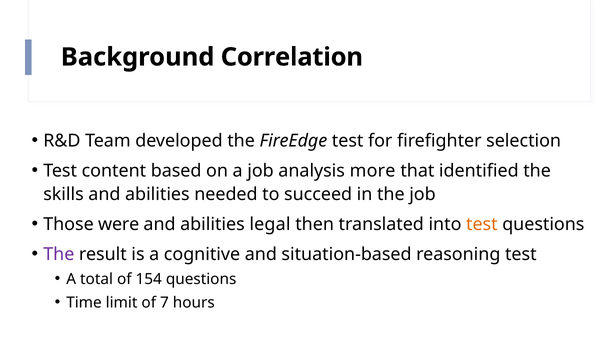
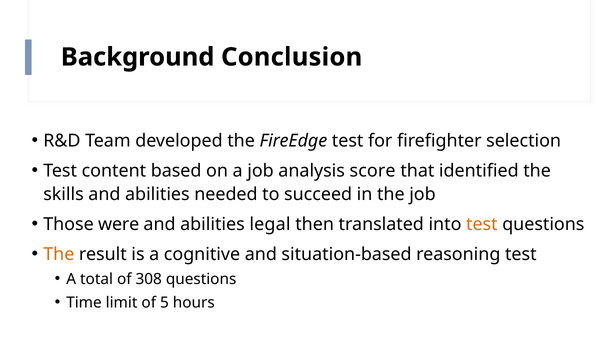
Correlation: Correlation -> Conclusion
more: more -> score
The at (59, 255) colour: purple -> orange
154: 154 -> 308
7: 7 -> 5
